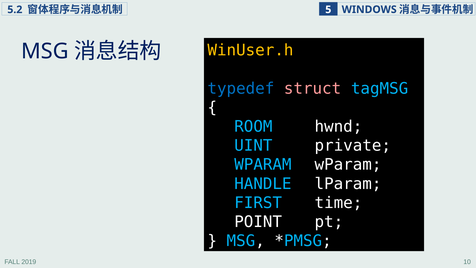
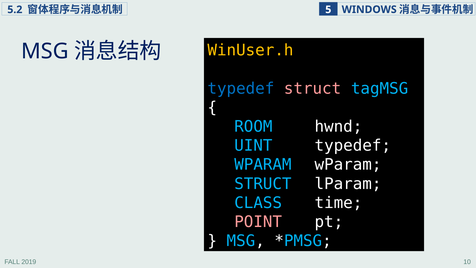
UINT private: private -> typedef
HANDLE at (263, 184): HANDLE -> STRUCT
FIRST: FIRST -> CLASS
POINT colour: white -> pink
